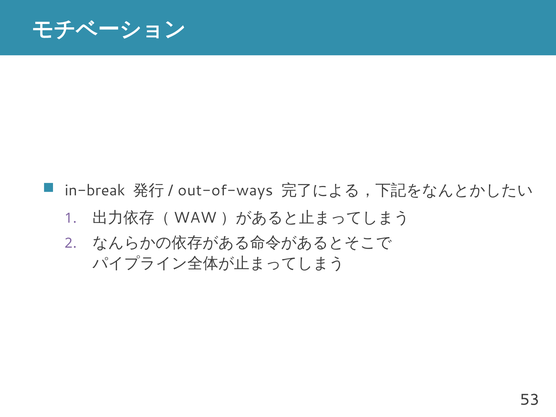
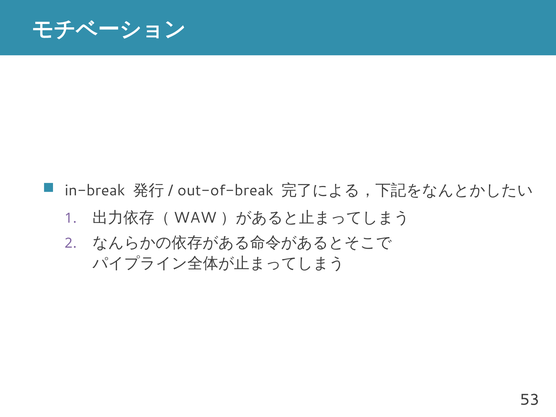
out-of-ways: out-of-ways -> out-of-break
